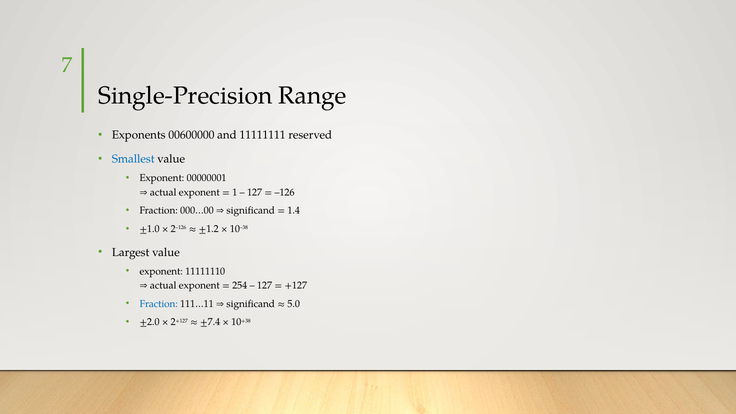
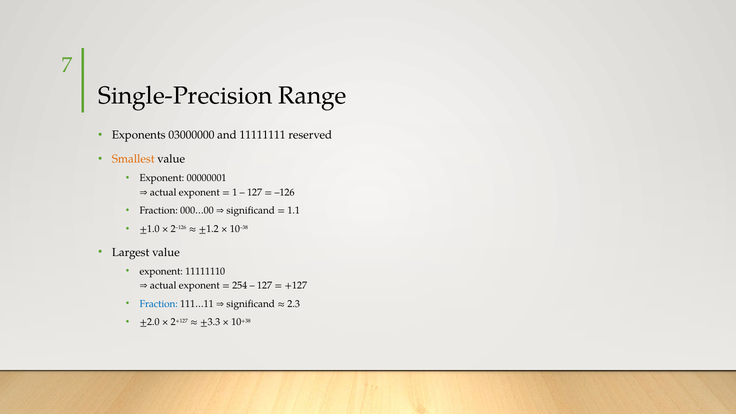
00600000: 00600000 -> 03000000
Smallest colour: blue -> orange
1.4: 1.4 -> 1.1
5.0: 5.0 -> 2.3
±7.4: ±7.4 -> ±3.3
